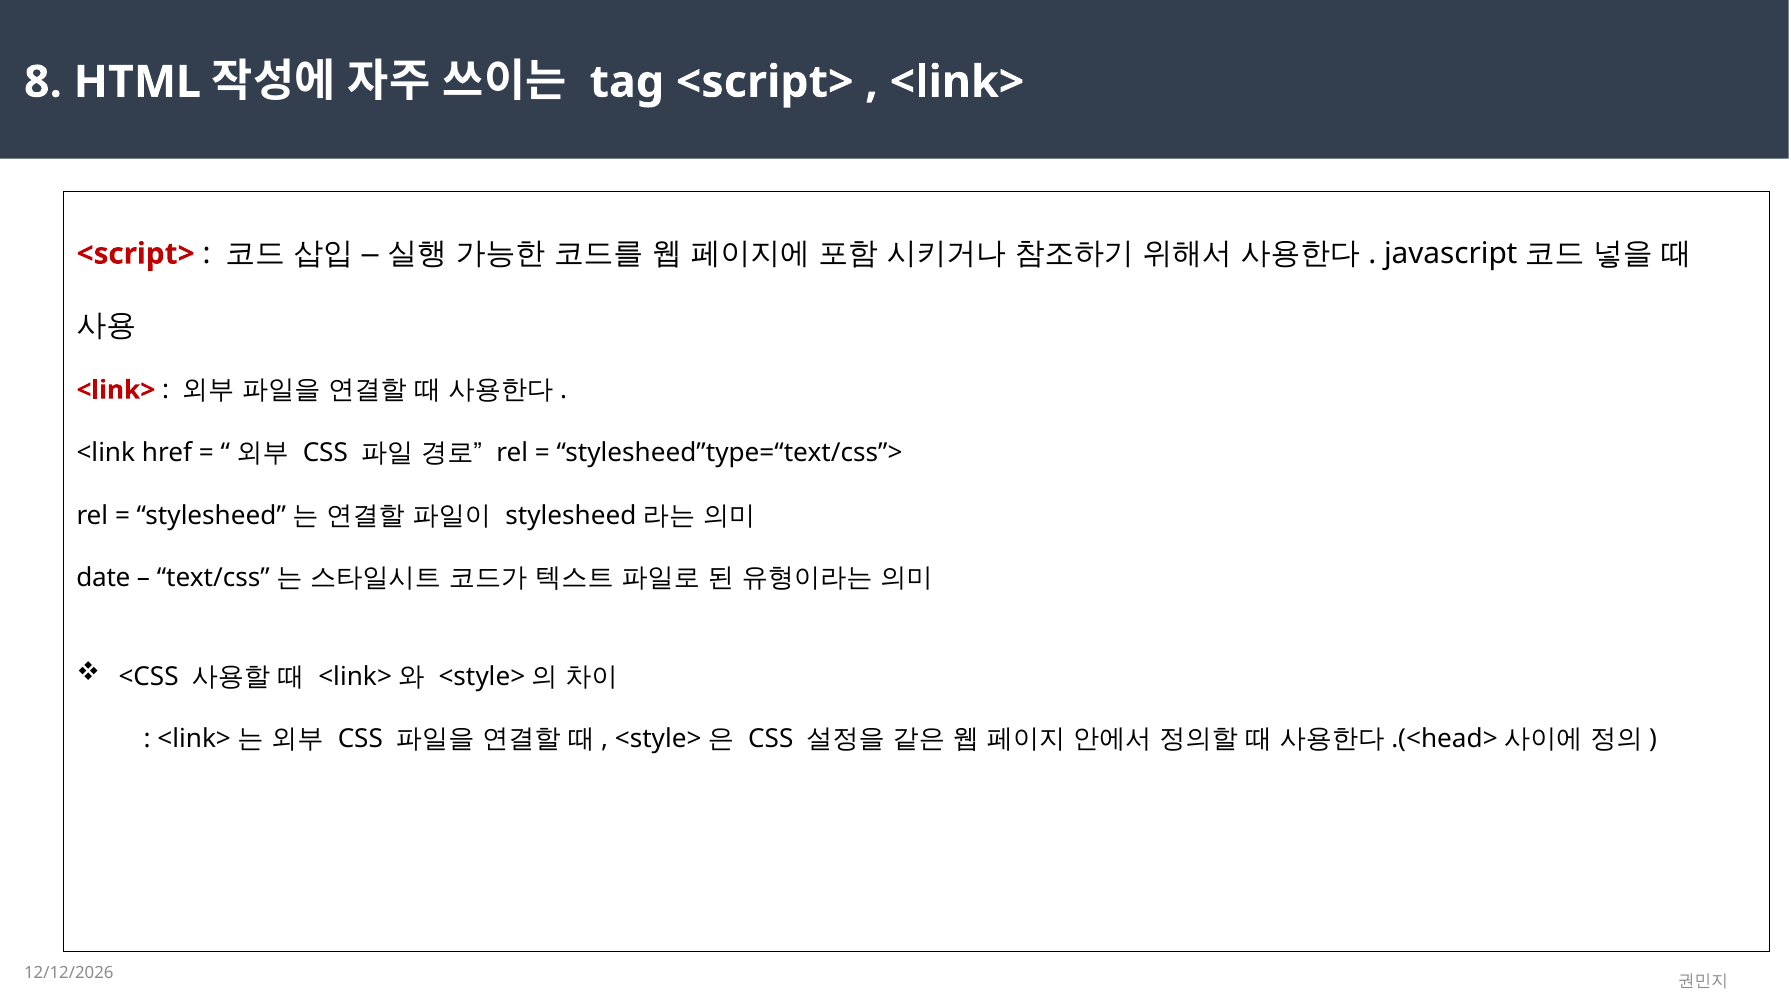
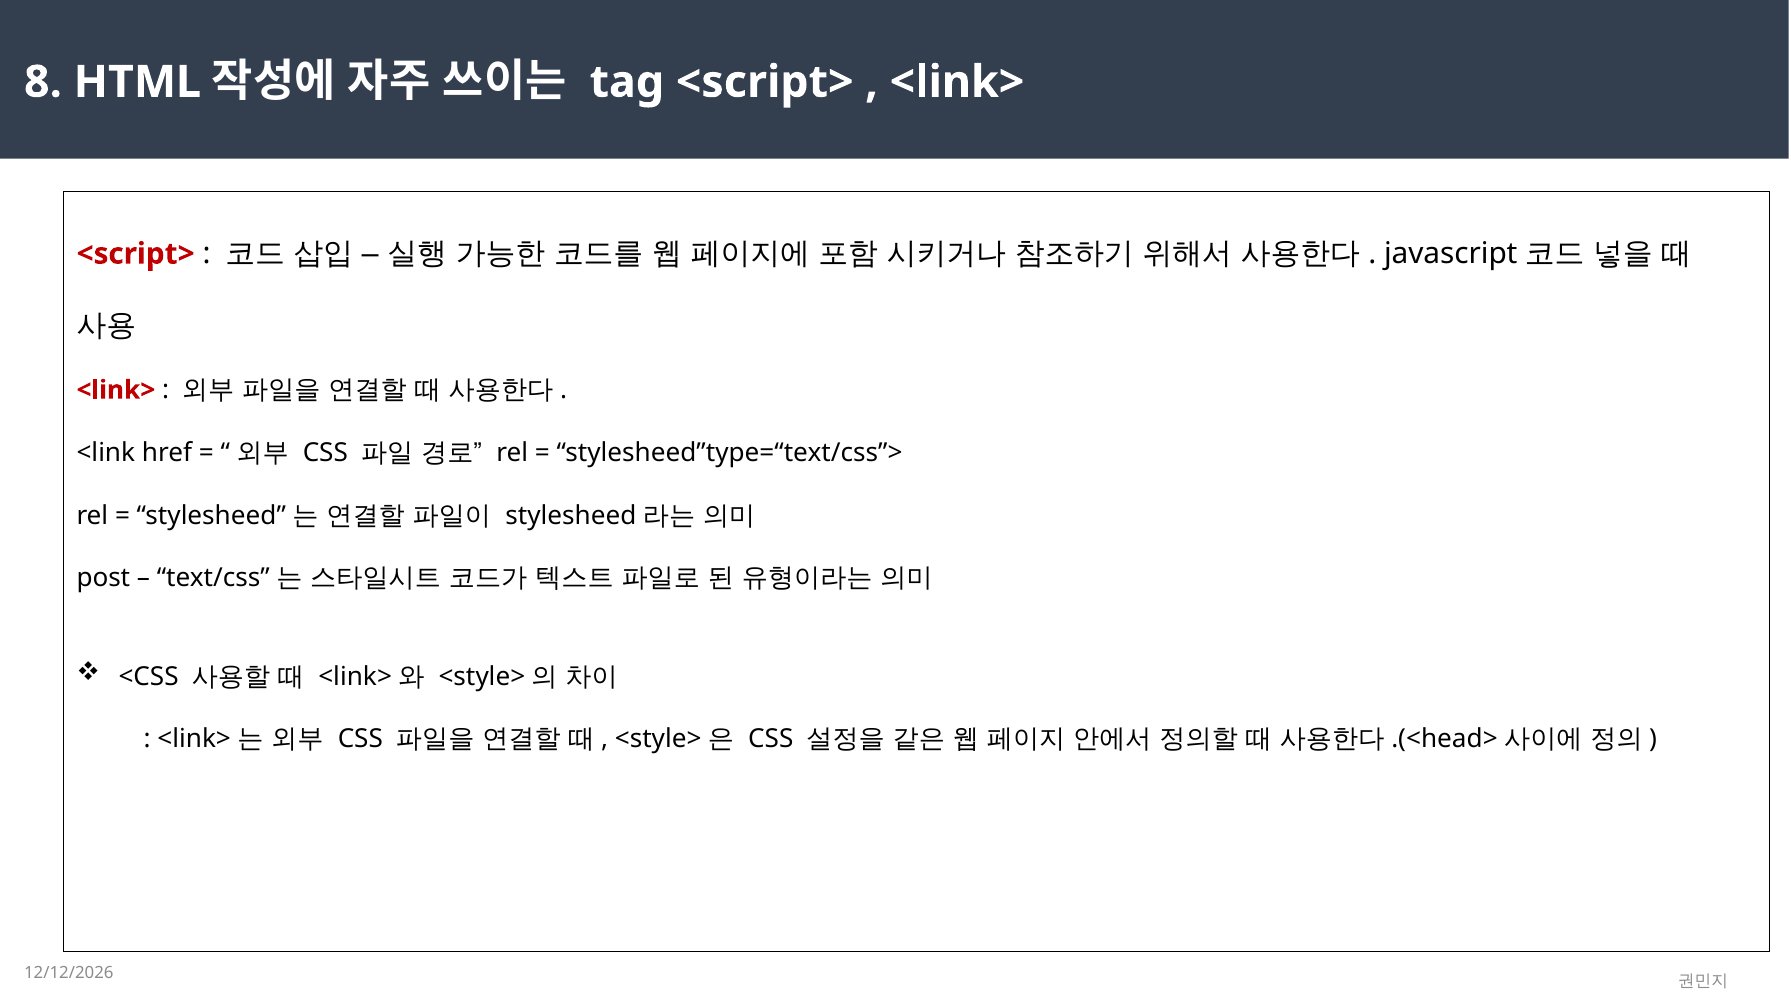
date: date -> post
